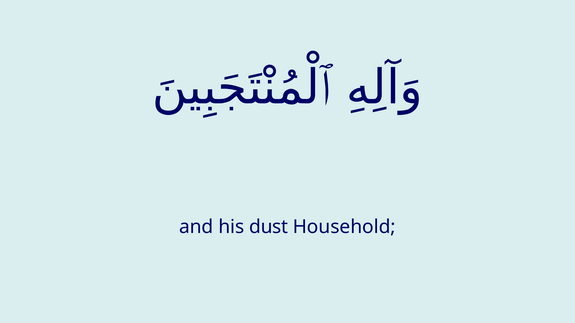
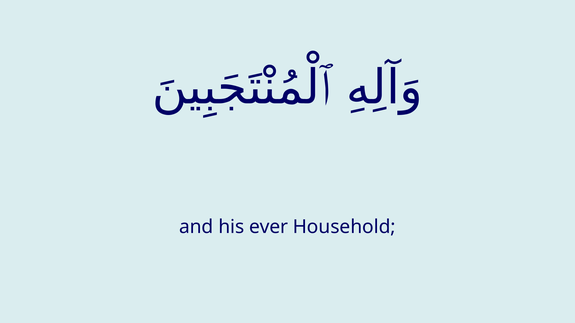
dust: dust -> ever
